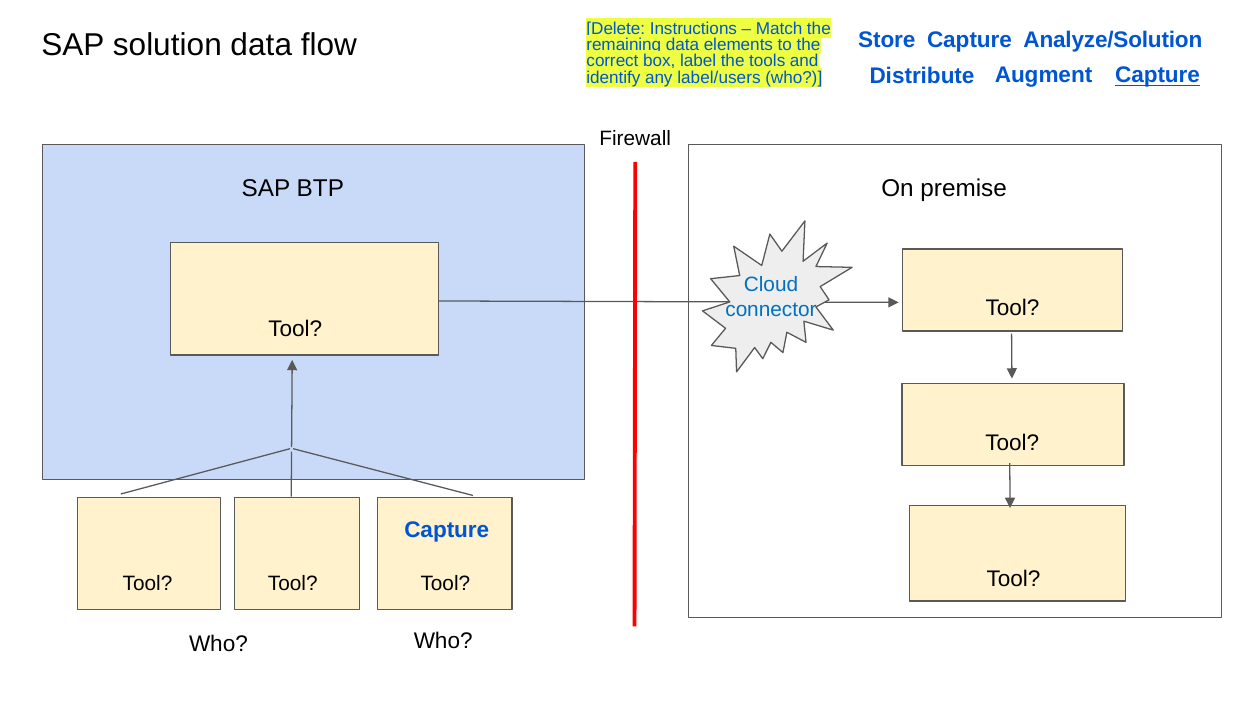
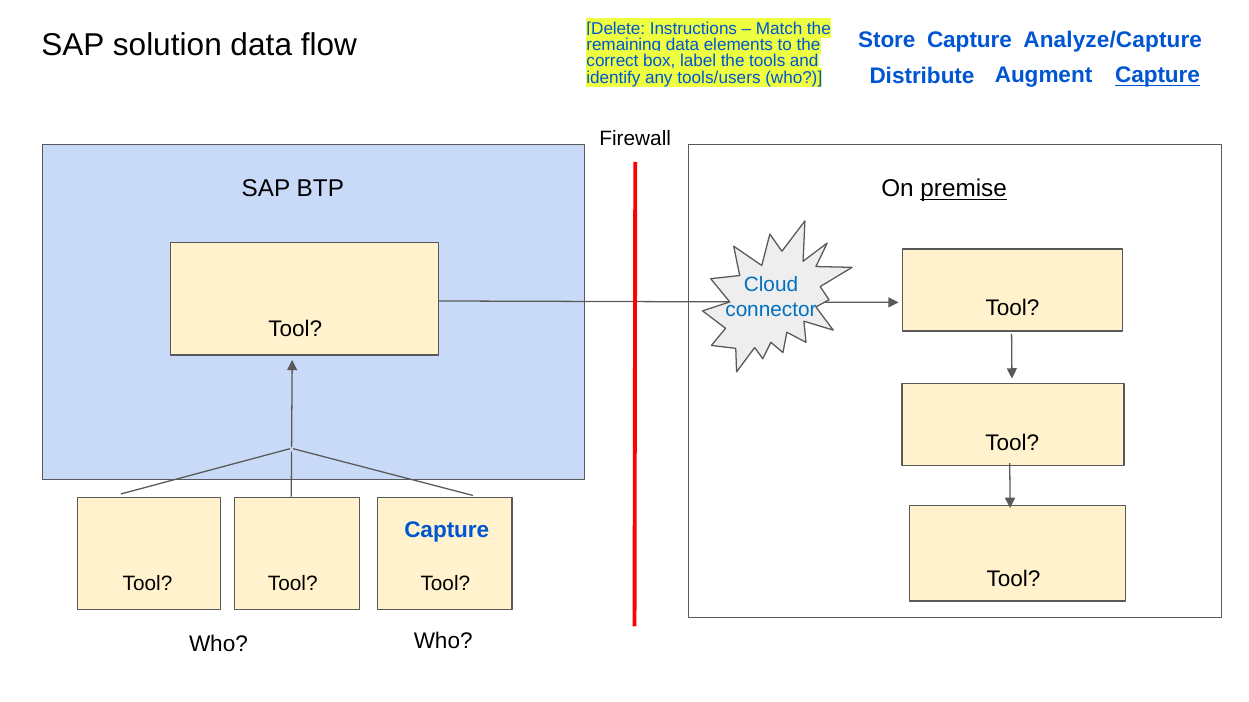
Analyze/Solution: Analyze/Solution -> Analyze/Capture
label/users: label/users -> tools/users
premise underline: none -> present
